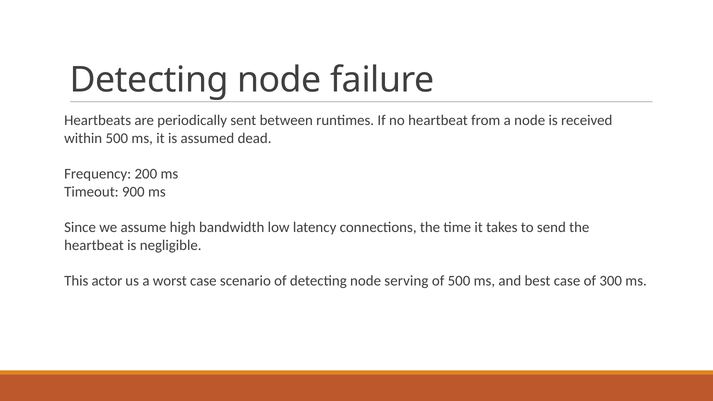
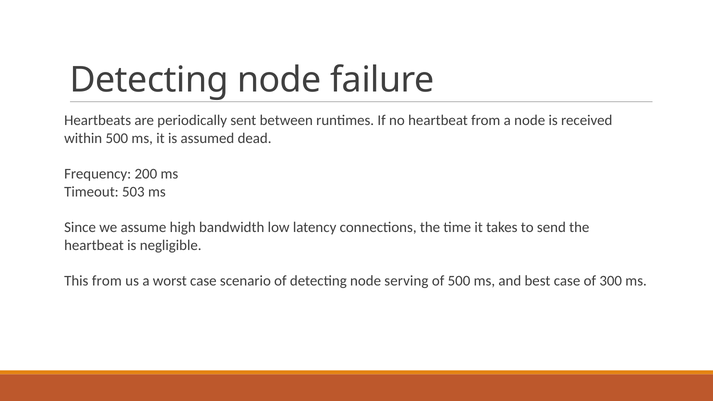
900: 900 -> 503
This actor: actor -> from
